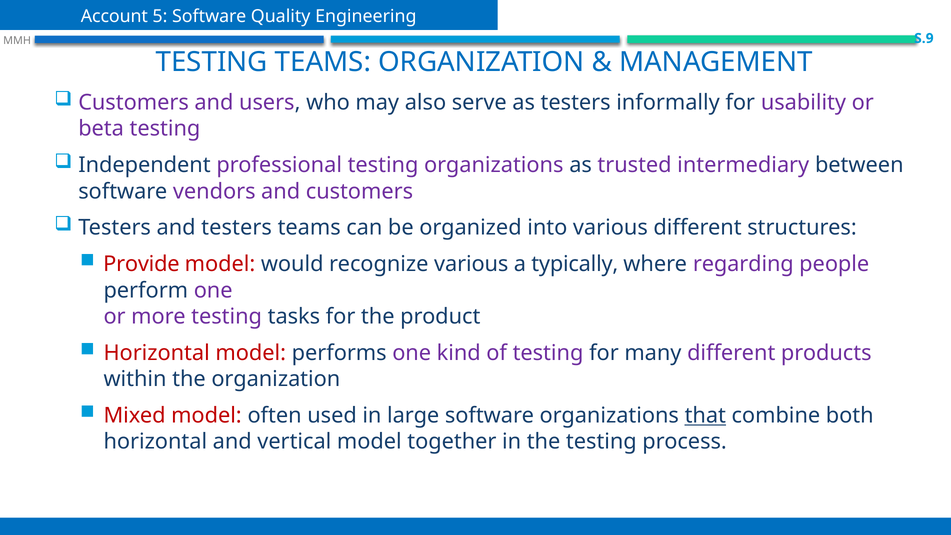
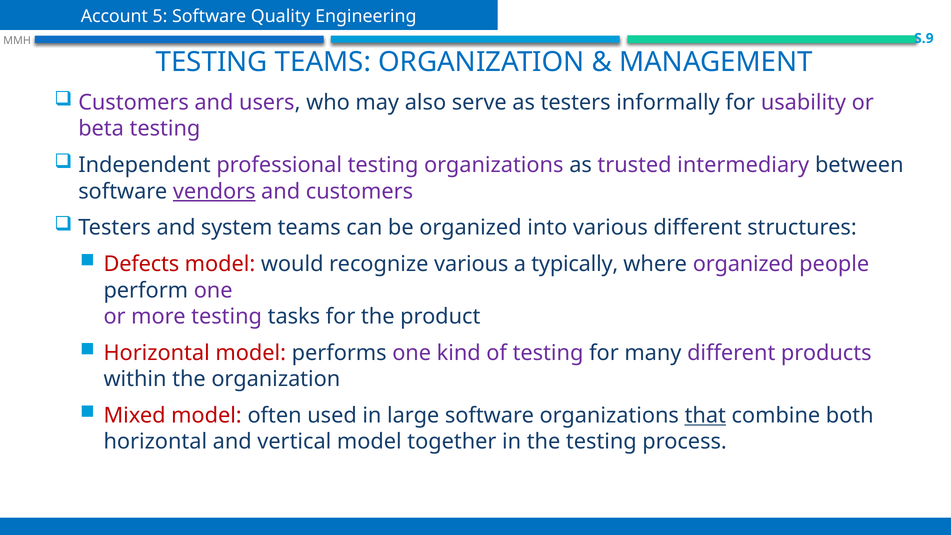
vendors underline: none -> present
and testers: testers -> system
Provide: Provide -> Defects
where regarding: regarding -> organized
